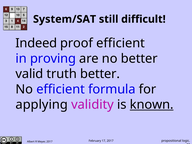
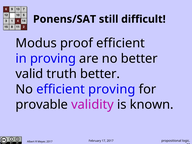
System/SAT: System/SAT -> Ponens/SAT
Indeed: Indeed -> Modus
efficient formula: formula -> proving
applying: applying -> provable
known underline: present -> none
